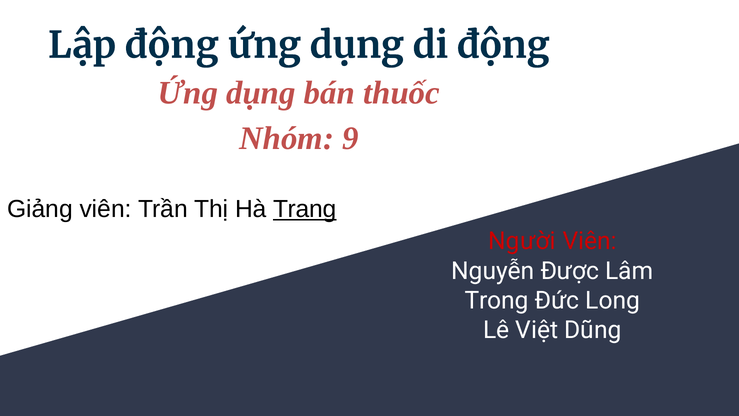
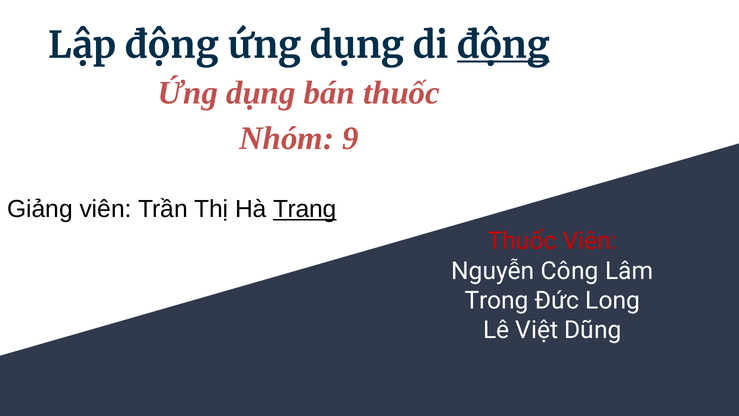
động at (503, 46) underline: none -> present
Người at (522, 241): Người -> Thuốc
Được: Được -> Công
